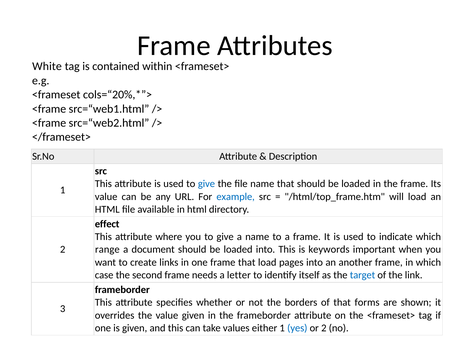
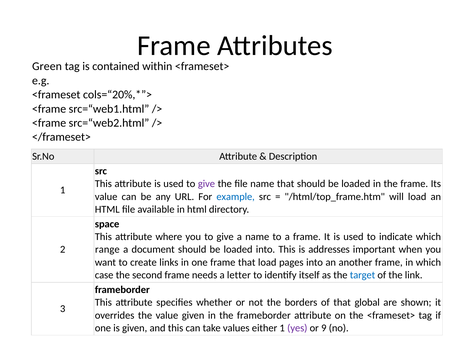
White: White -> Green
give at (206, 184) colour: blue -> purple
effect: effect -> space
keywords: keywords -> addresses
forms: forms -> global
yes colour: blue -> purple
or 2: 2 -> 9
